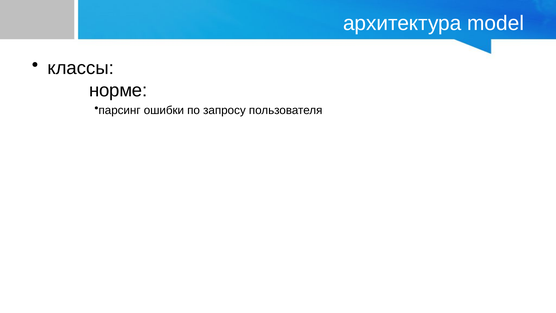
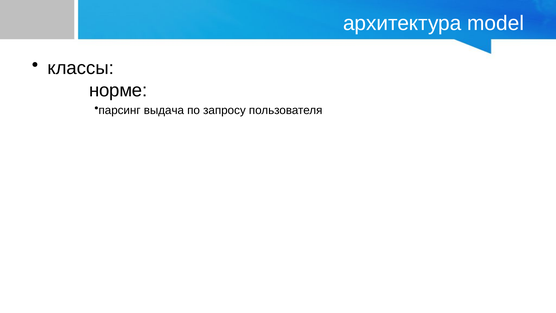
ошибки: ошибки -> выдача
